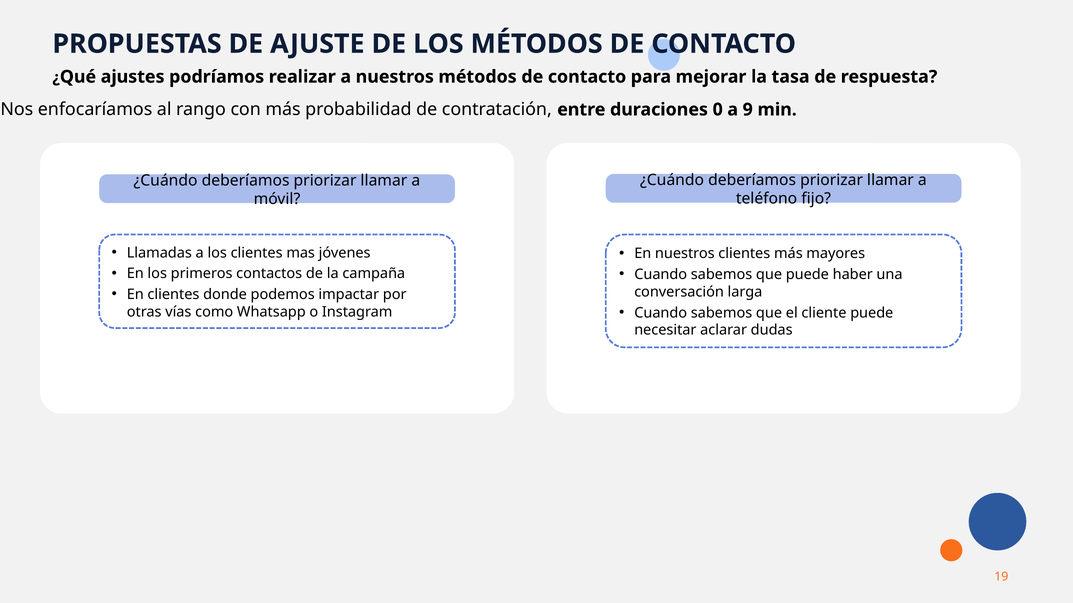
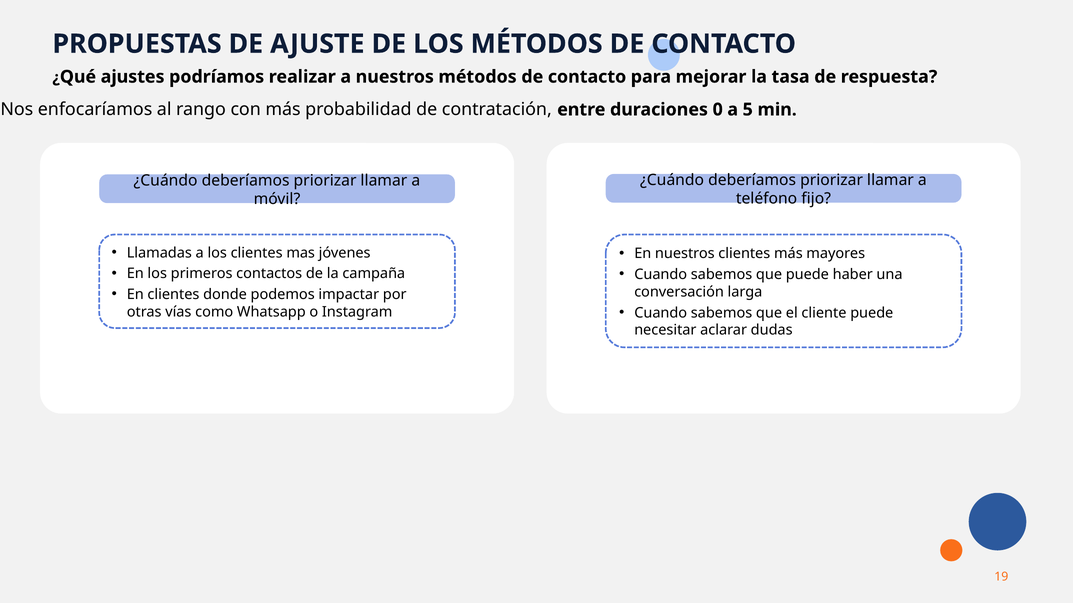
9: 9 -> 5
